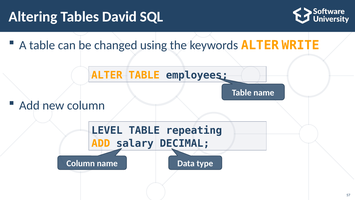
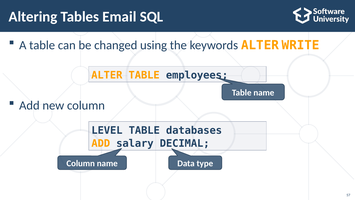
David: David -> Email
repeating: repeating -> databases
